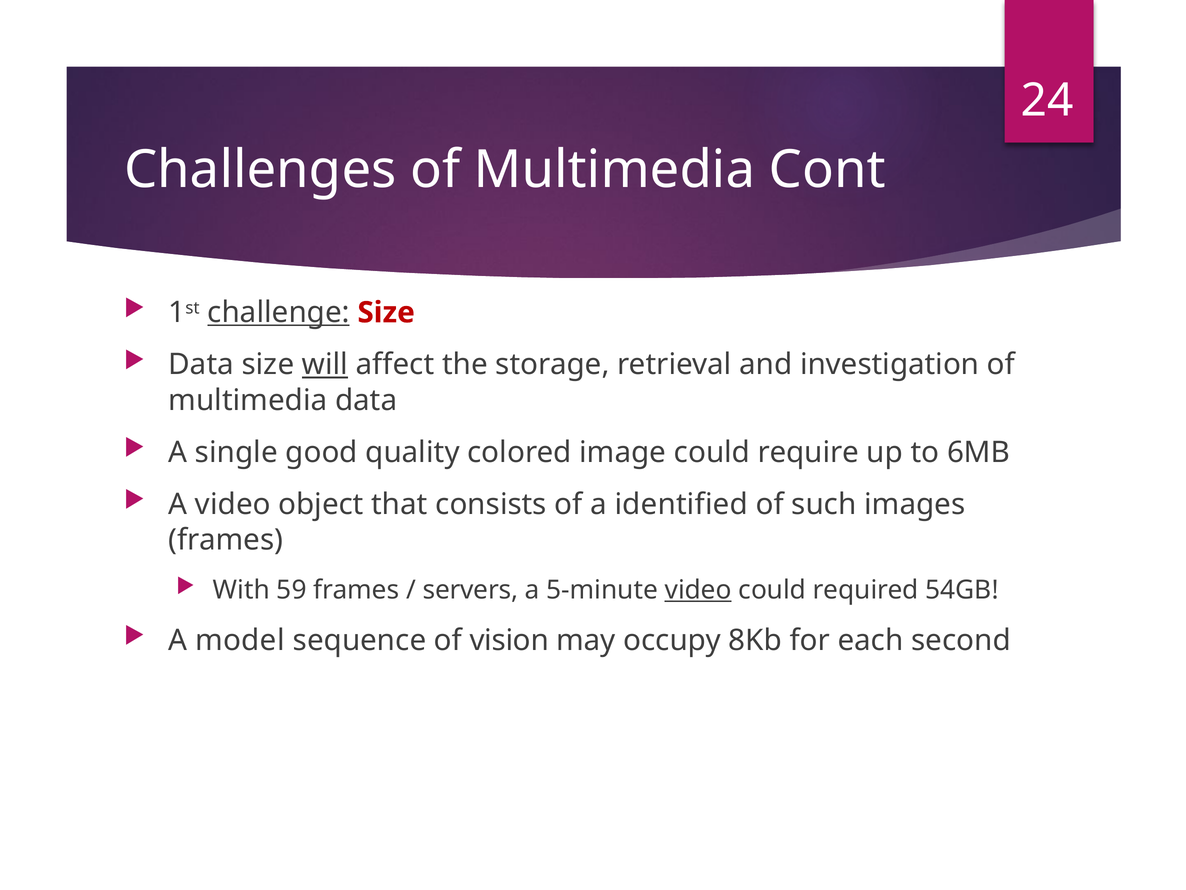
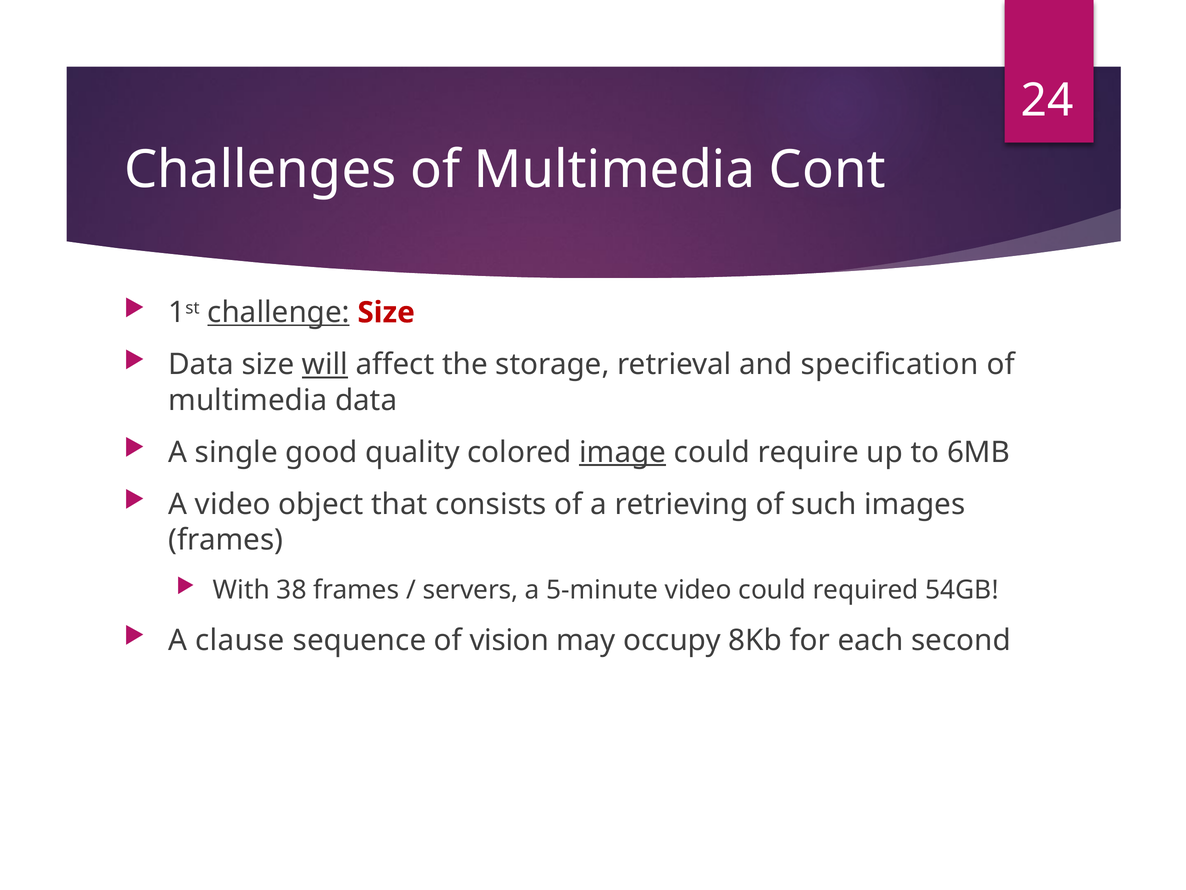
investigation: investigation -> specification
image underline: none -> present
identified: identified -> retrieving
59: 59 -> 38
video at (698, 590) underline: present -> none
model: model -> clause
